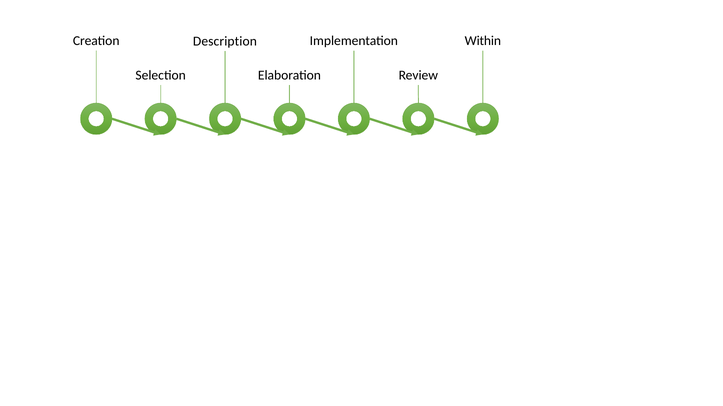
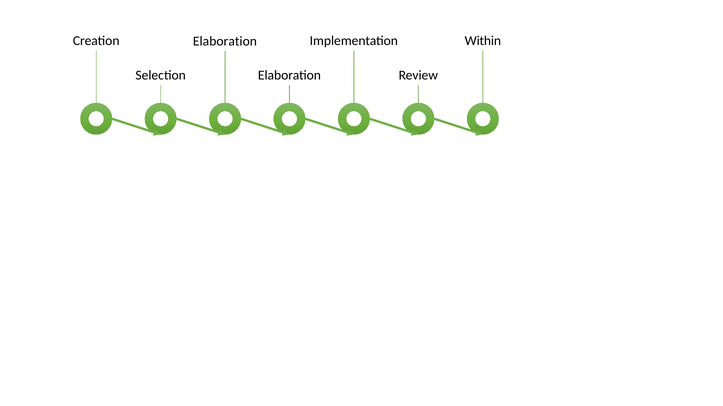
Description at (225, 41): Description -> Elaboration
